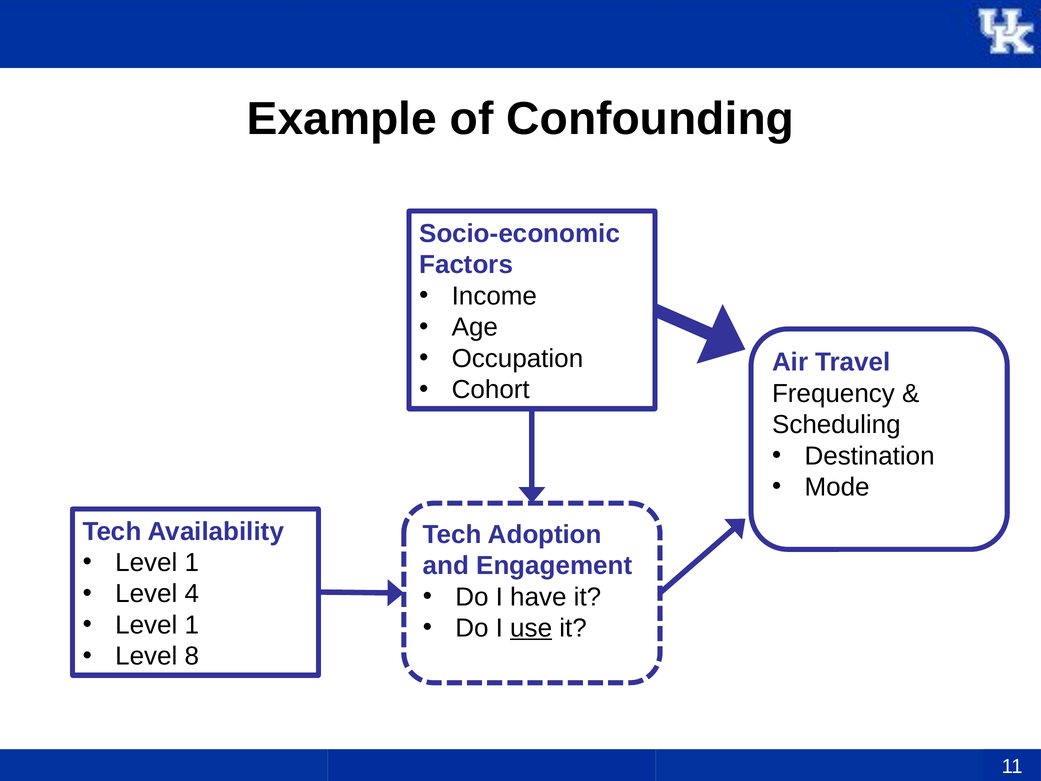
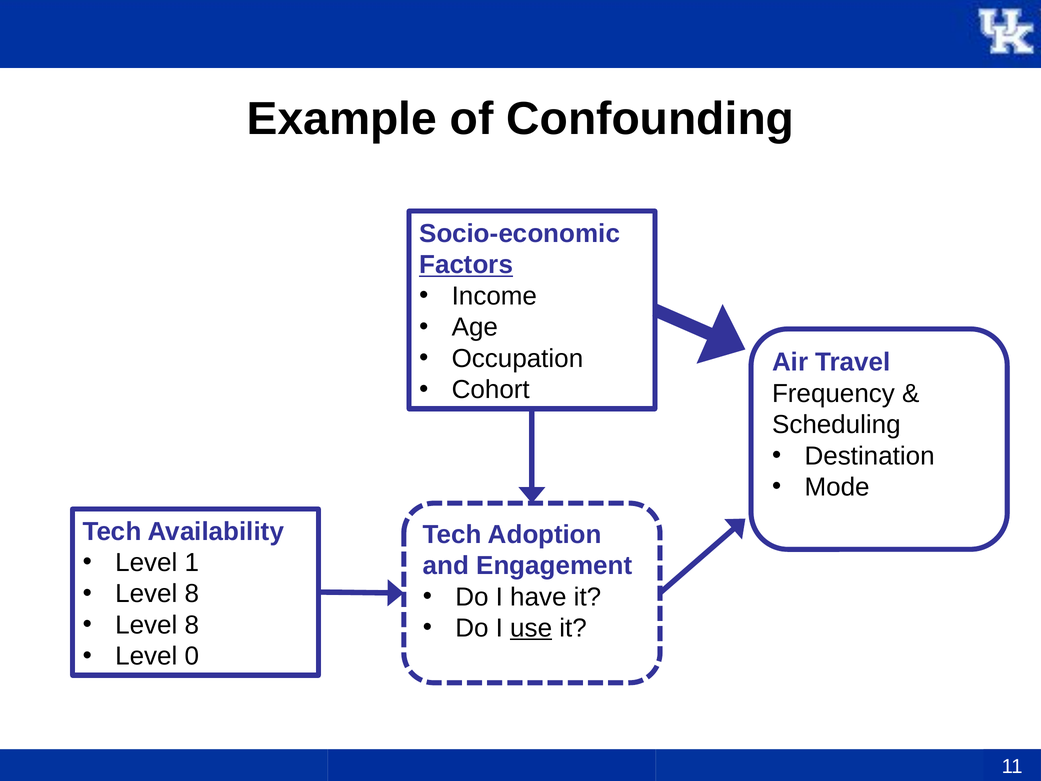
Factors underline: none -> present
4 at (192, 594): 4 -> 8
1 at (192, 625): 1 -> 8
8: 8 -> 0
